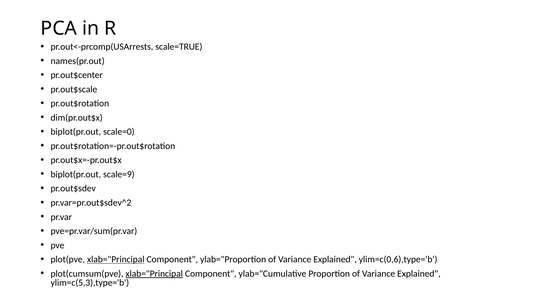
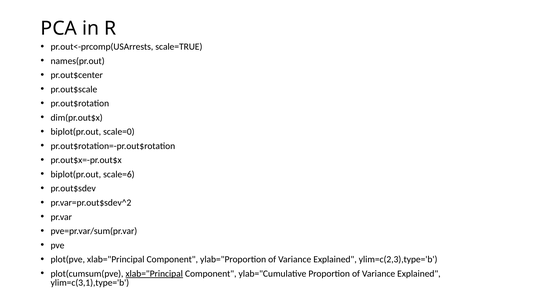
scale=9: scale=9 -> scale=6
xlab="Principal at (116, 259) underline: present -> none
ylim=c(0,6),type='b: ylim=c(0,6),type='b -> ylim=c(2,3),type='b
ylim=c(5,3),type='b: ylim=c(5,3),type='b -> ylim=c(3,1),type='b
